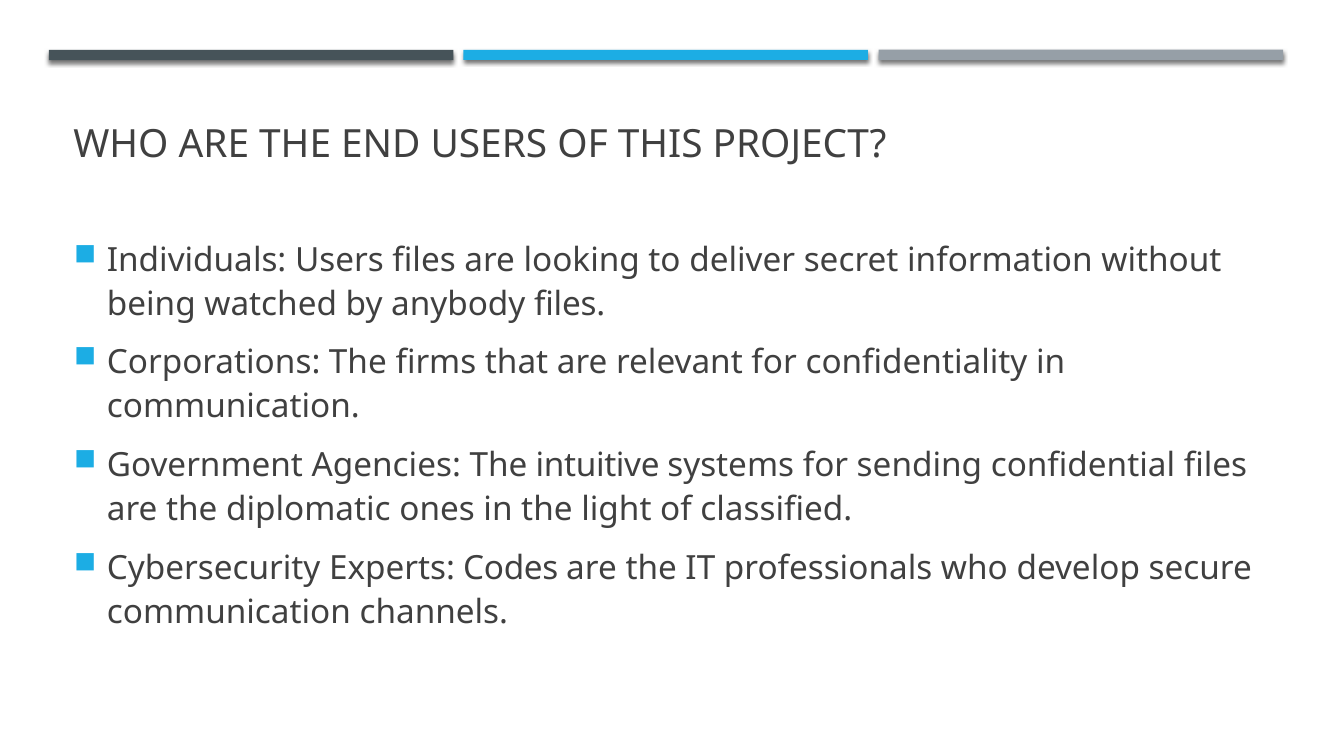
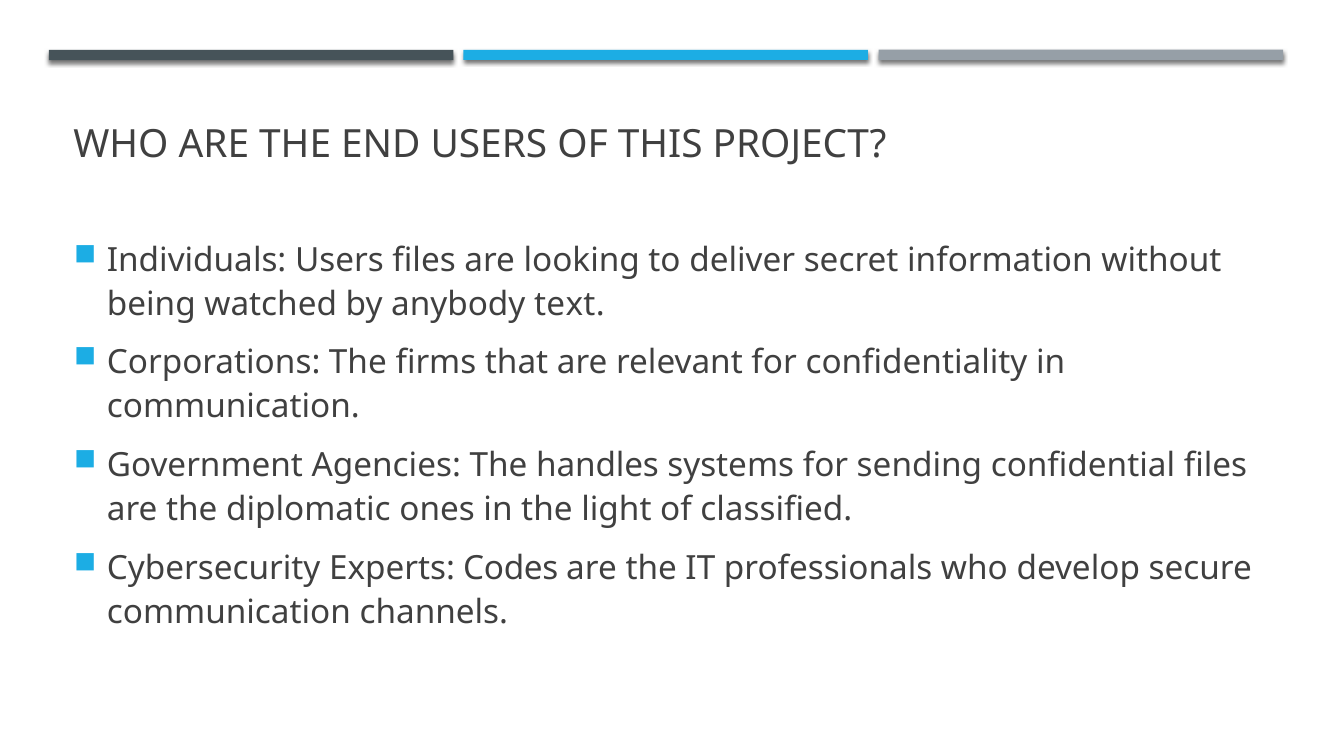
anybody files: files -> text
intuitive: intuitive -> handles
